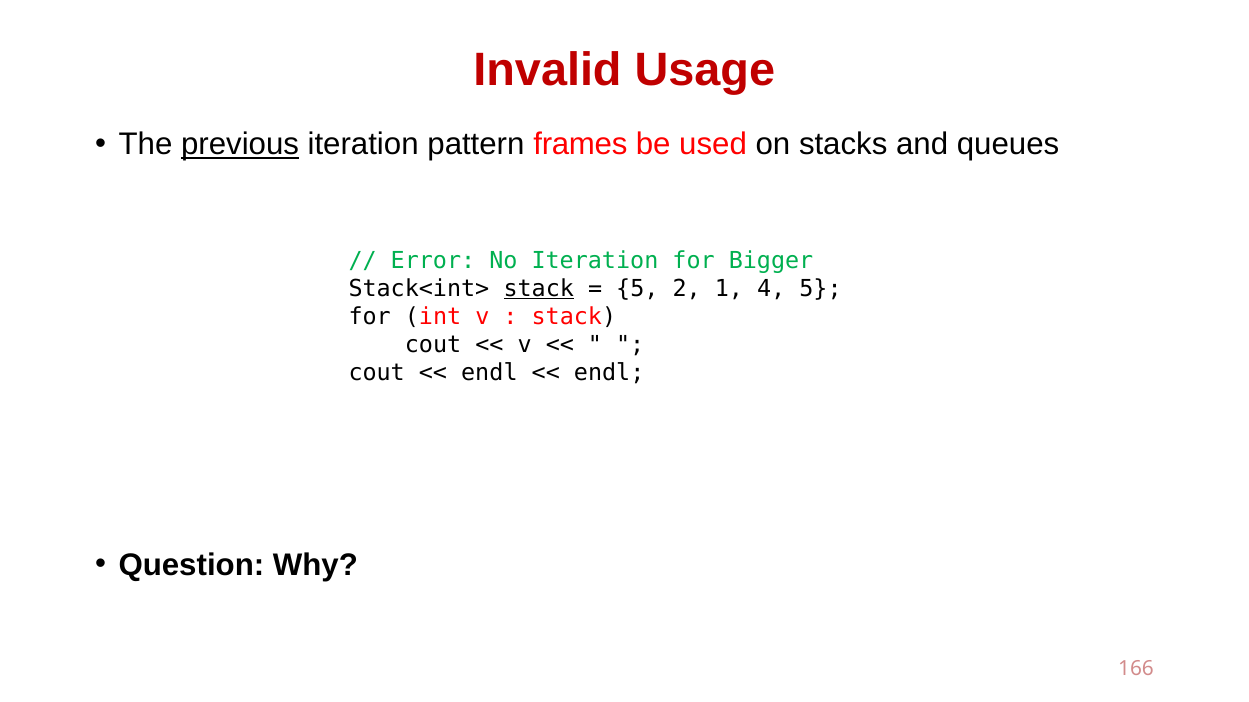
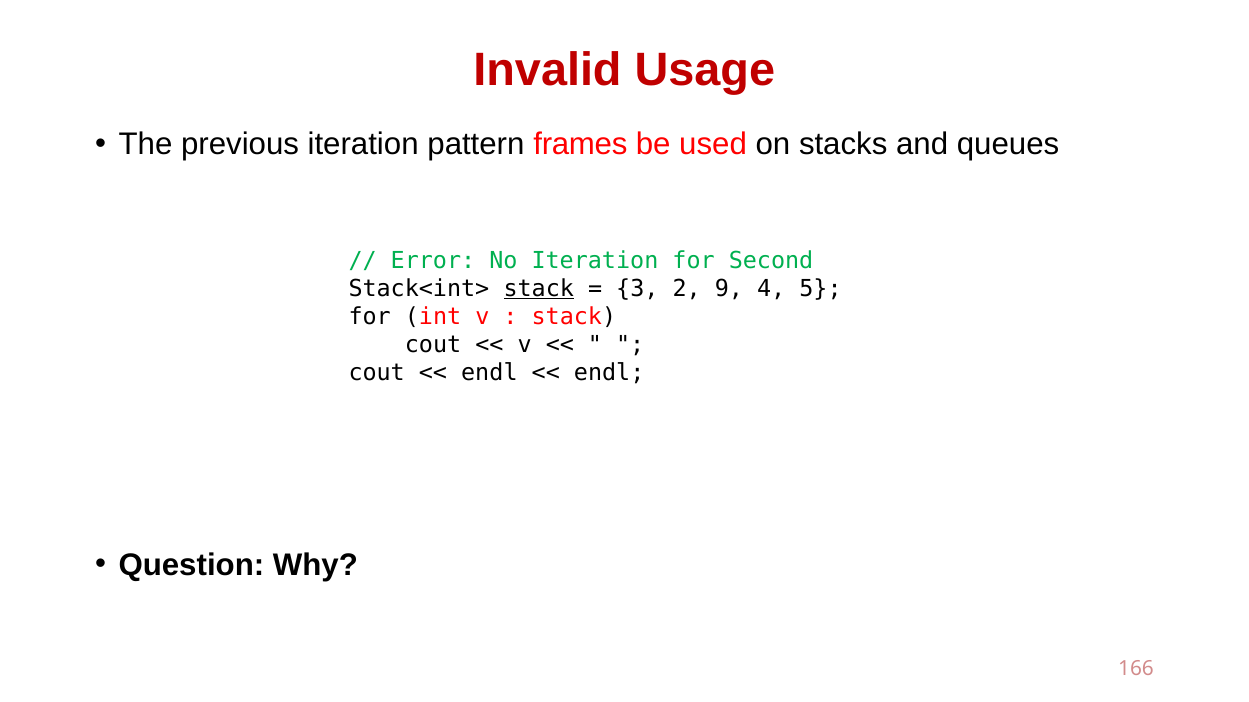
previous underline: present -> none
Bigger: Bigger -> Second
5 at (637, 289): 5 -> 3
1: 1 -> 9
